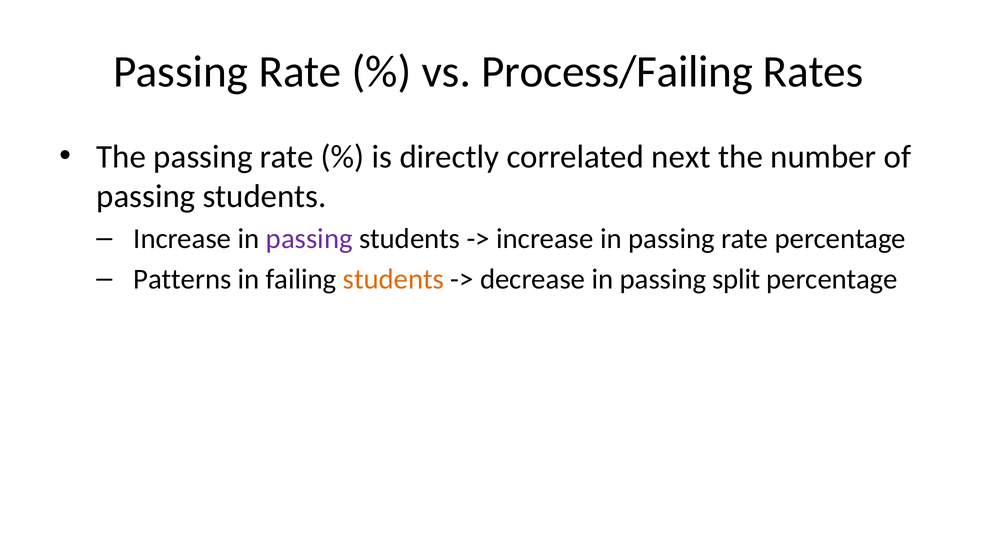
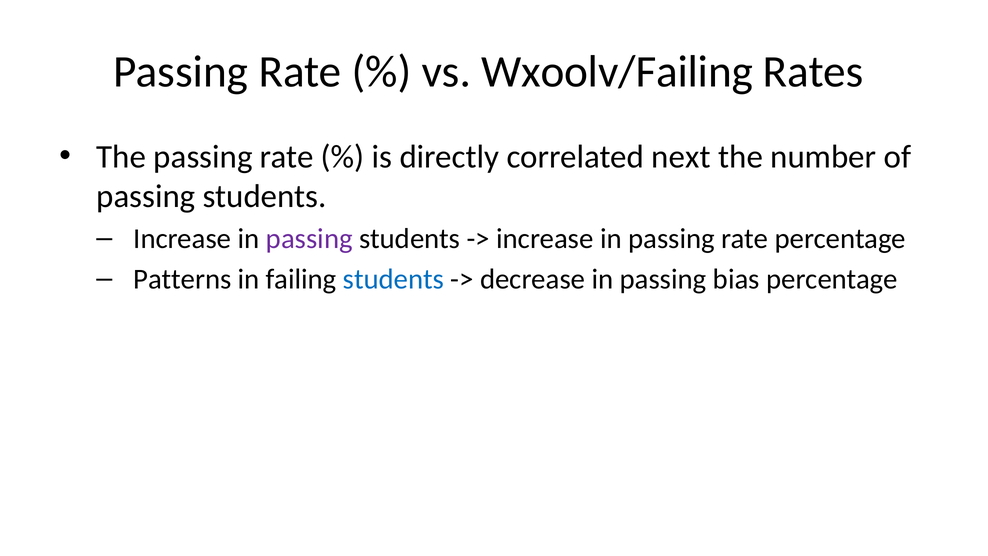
Process/Failing: Process/Failing -> Wxoolv/Failing
students at (393, 279) colour: orange -> blue
split: split -> bias
